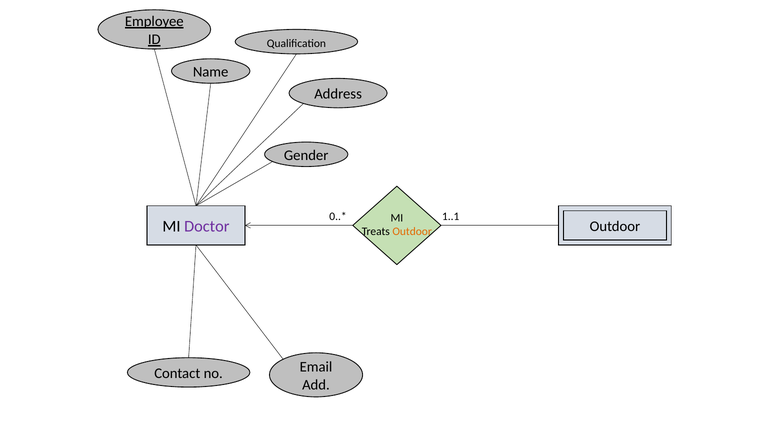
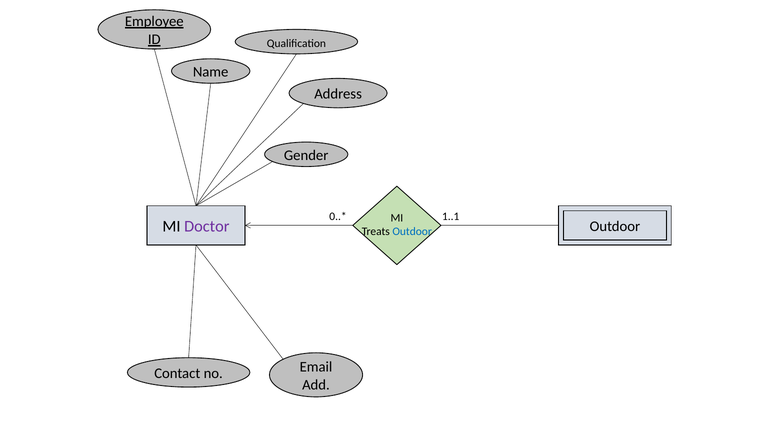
Outdoor at (412, 232) colour: orange -> blue
